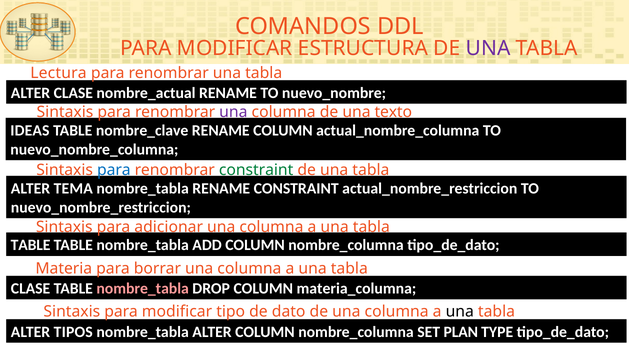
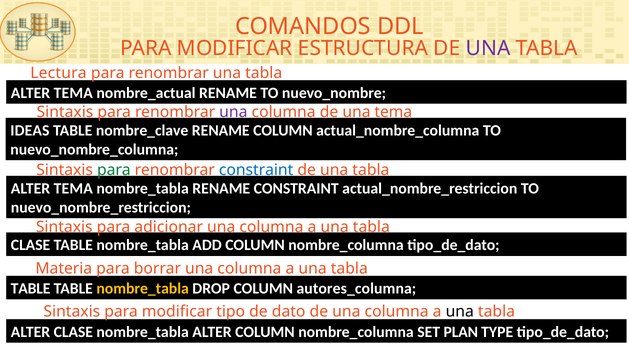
CLASE at (73, 93): CLASE -> TEMA
una texto: texto -> tema
para at (114, 170) colour: blue -> green
constraint at (256, 170) colour: green -> blue
TABLE at (31, 245): TABLE -> CLASE
CLASE at (31, 288): CLASE -> TABLE
nombre_tabla at (143, 288) colour: pink -> yellow
materia_columna: materia_columna -> autores_columna
ALTER TIPOS: TIPOS -> CLASE
